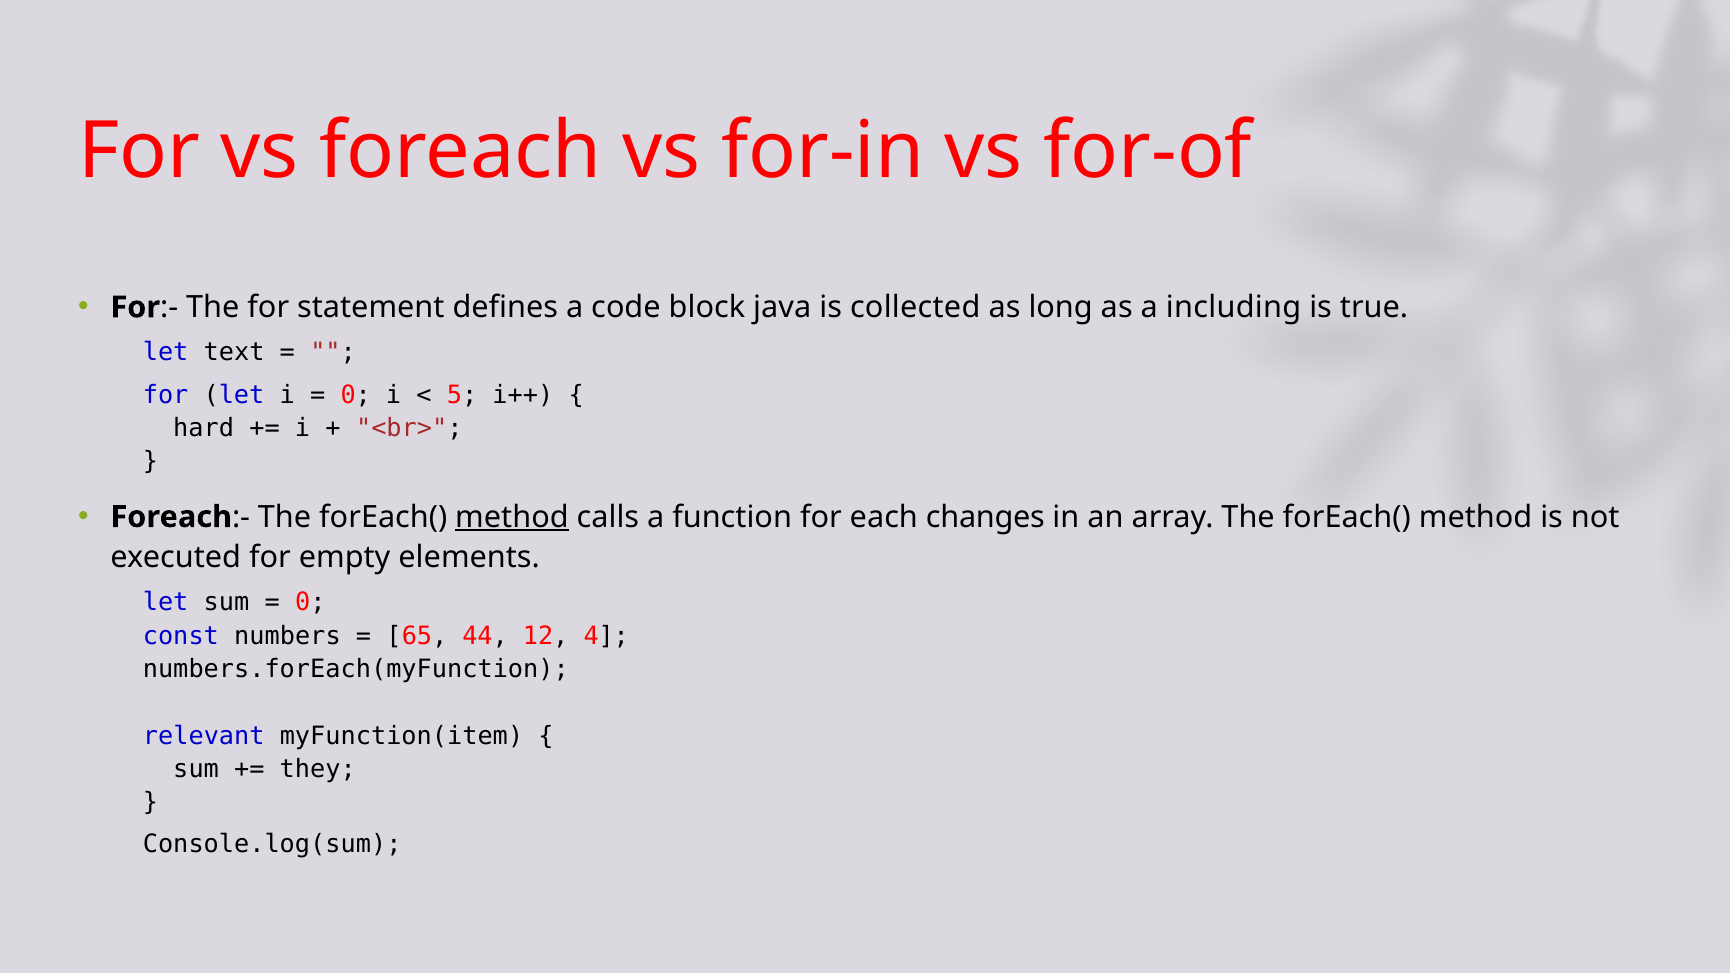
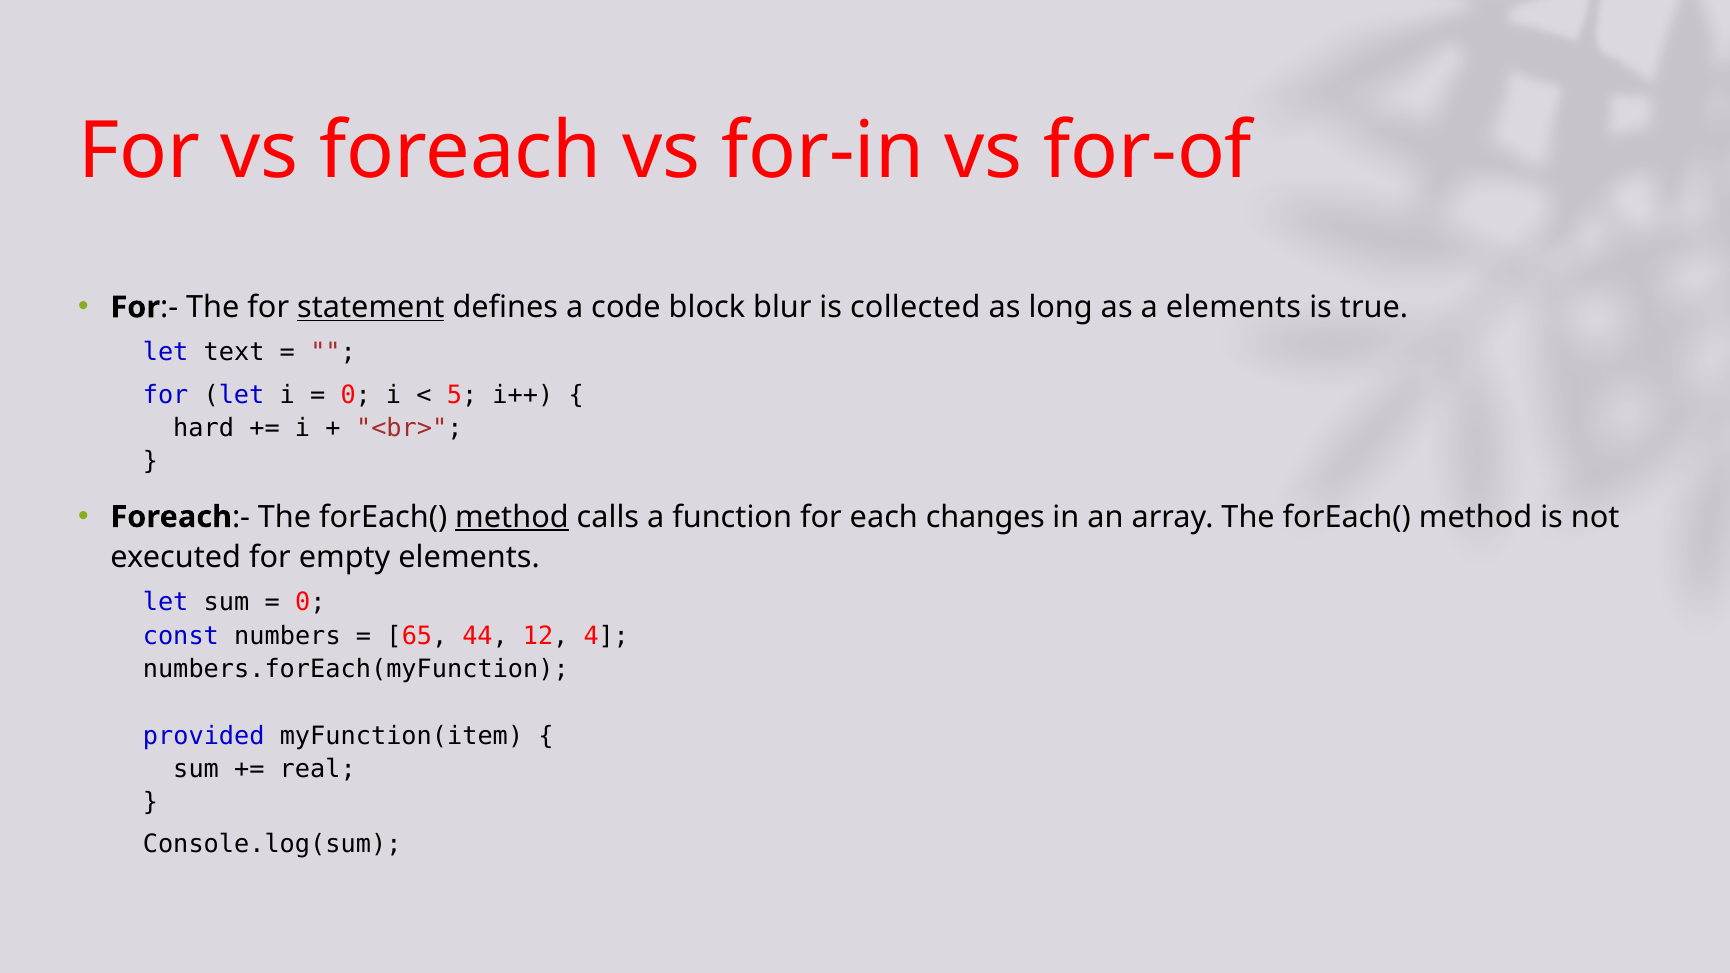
statement underline: none -> present
java: java -> blur
a including: including -> elements
relevant: relevant -> provided
they: they -> real
